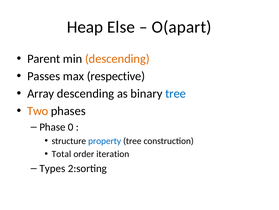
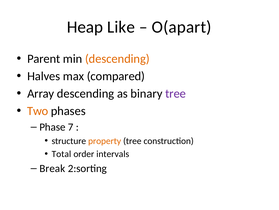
Else: Else -> Like
Passes: Passes -> Halves
respective: respective -> compared
tree at (176, 93) colour: blue -> purple
0: 0 -> 7
property colour: blue -> orange
iteration: iteration -> intervals
Types: Types -> Break
